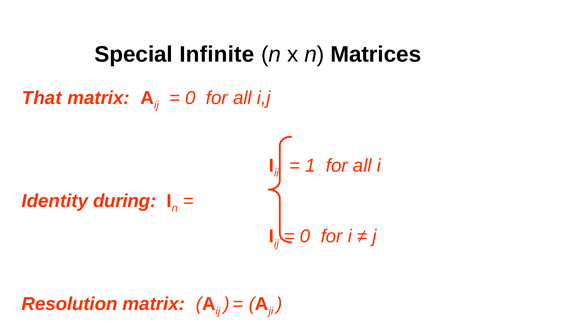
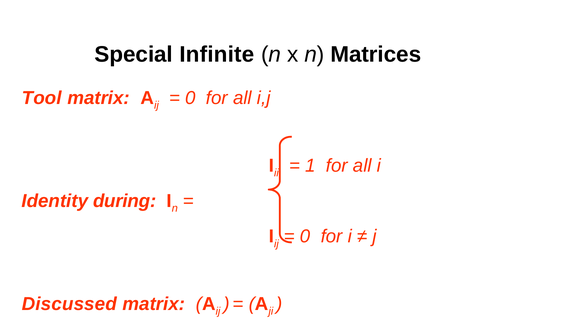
That: That -> Tool
Resolution: Resolution -> Discussed
